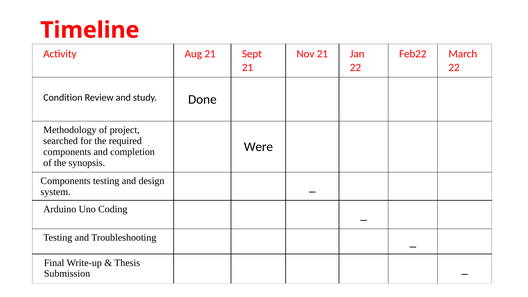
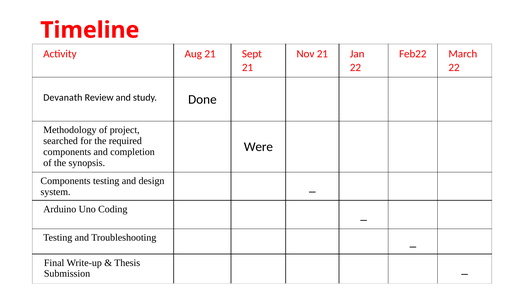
Condition: Condition -> Devanath
